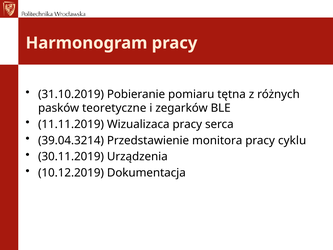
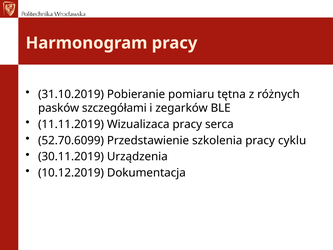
teoretyczne: teoretyczne -> szczegółami
39.04.3214: 39.04.3214 -> 52.70.6099
monitora: monitora -> szkolenia
